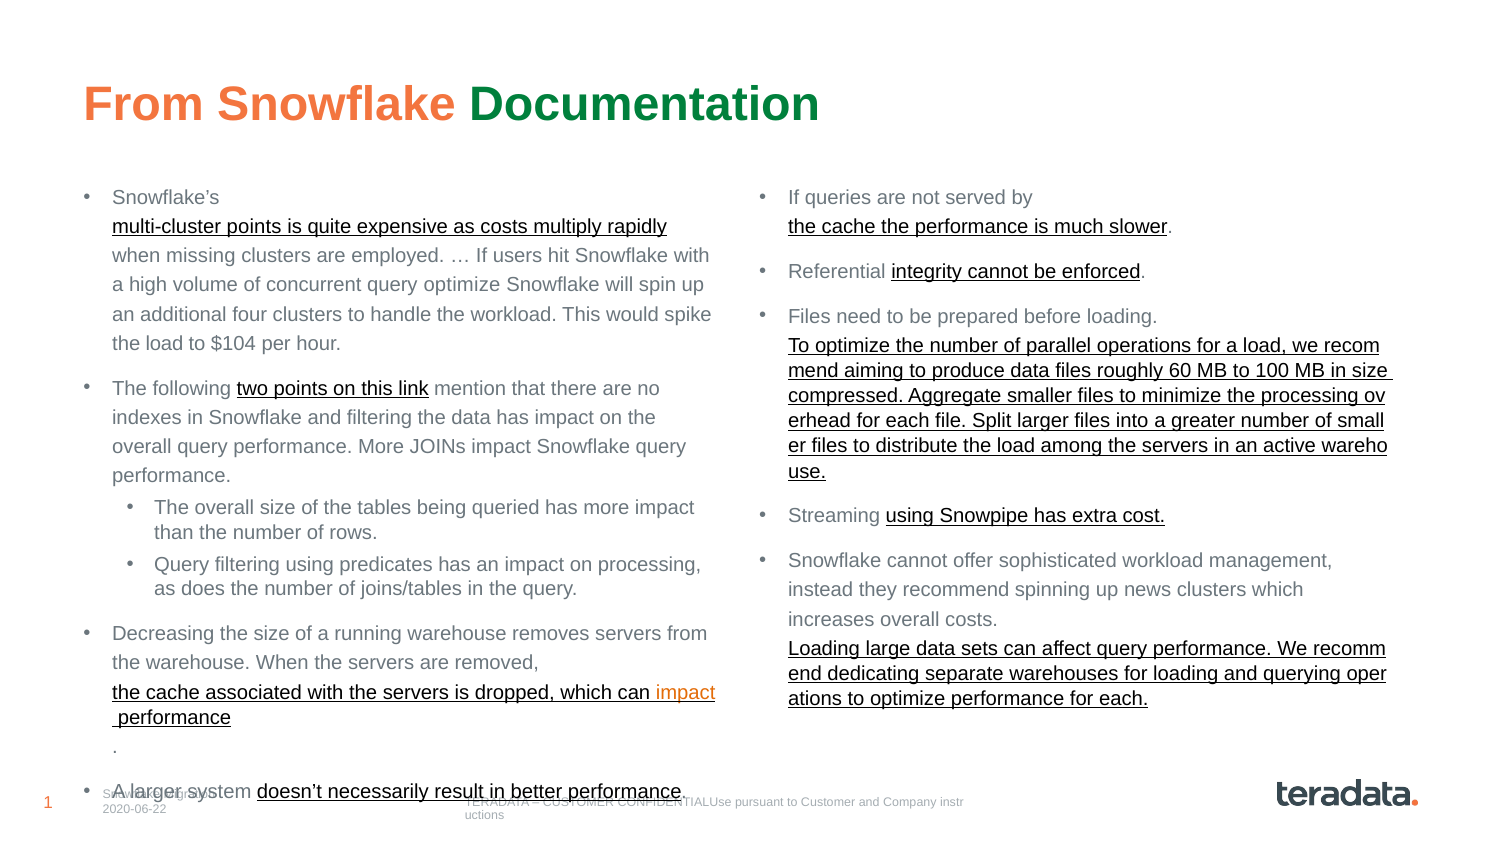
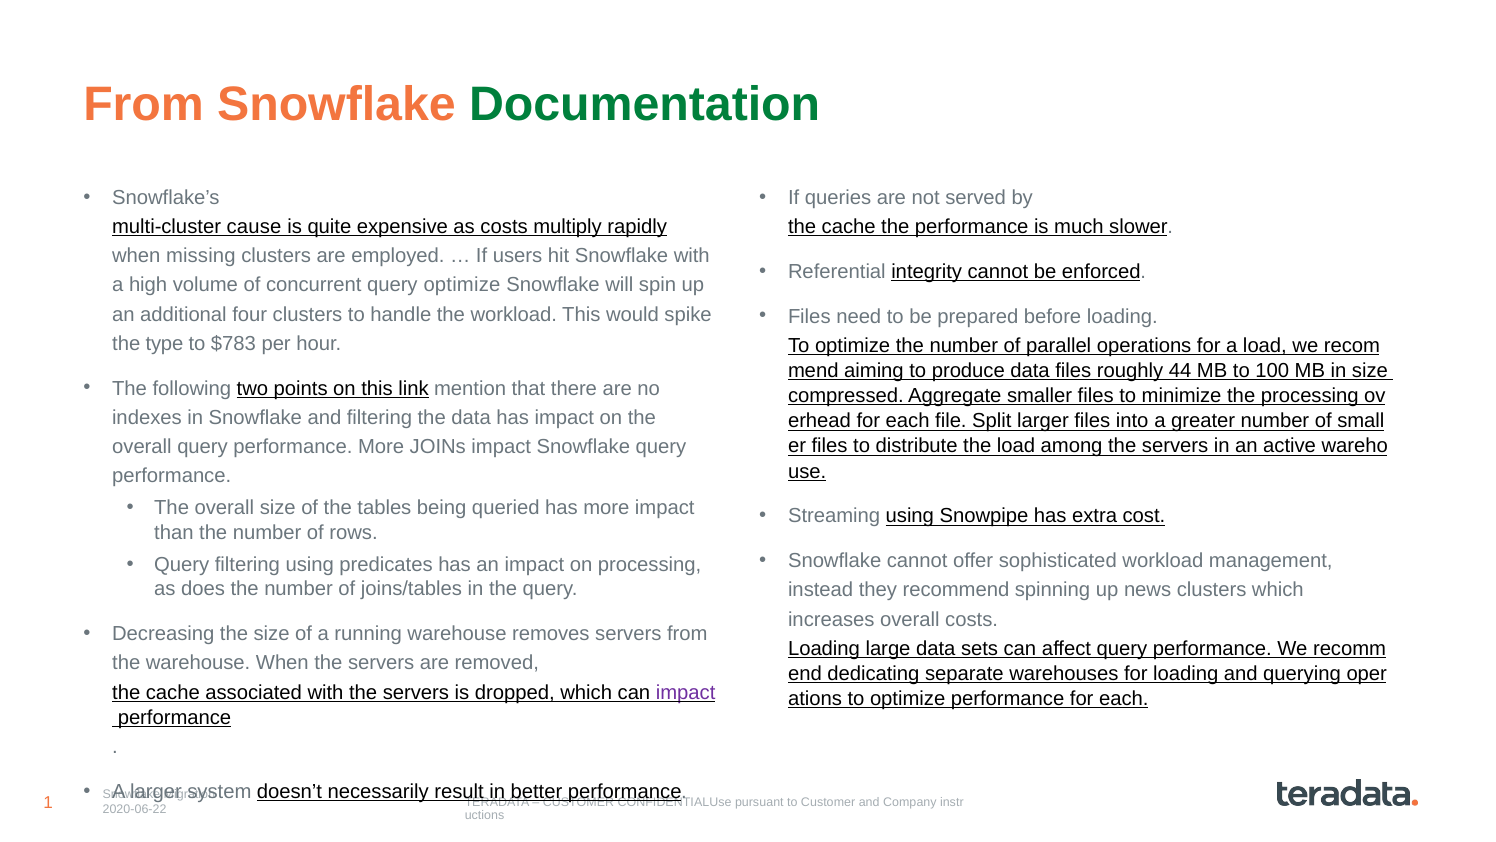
multi-cluster points: points -> cause
load at (164, 343): load -> type
$104: $104 -> $783
60: 60 -> 44
impact at (686, 692) colour: orange -> purple
